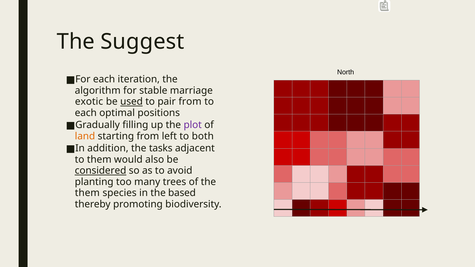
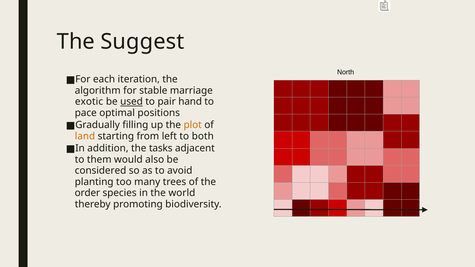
pair from: from -> hand
each at (86, 113): each -> pace
plot colour: purple -> orange
considered underline: present -> none
them at (87, 193): them -> order
based: based -> world
